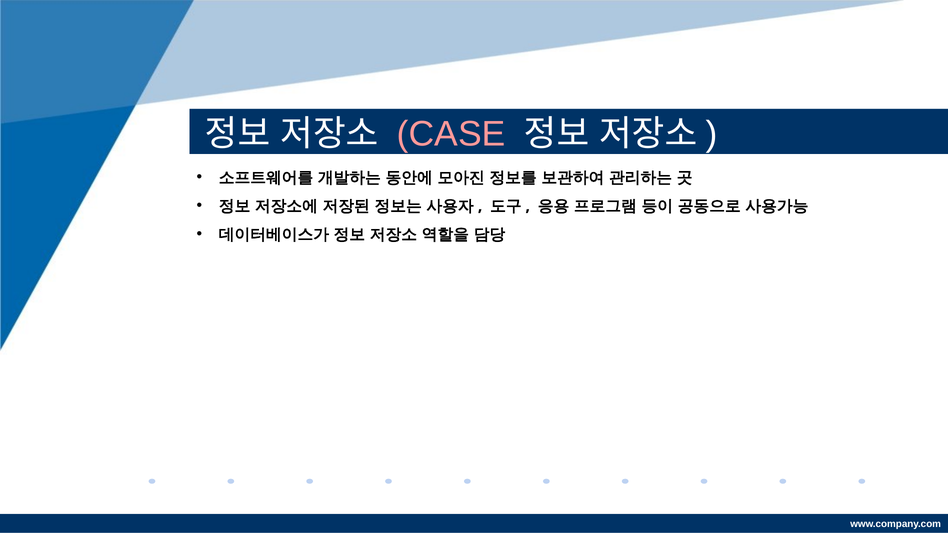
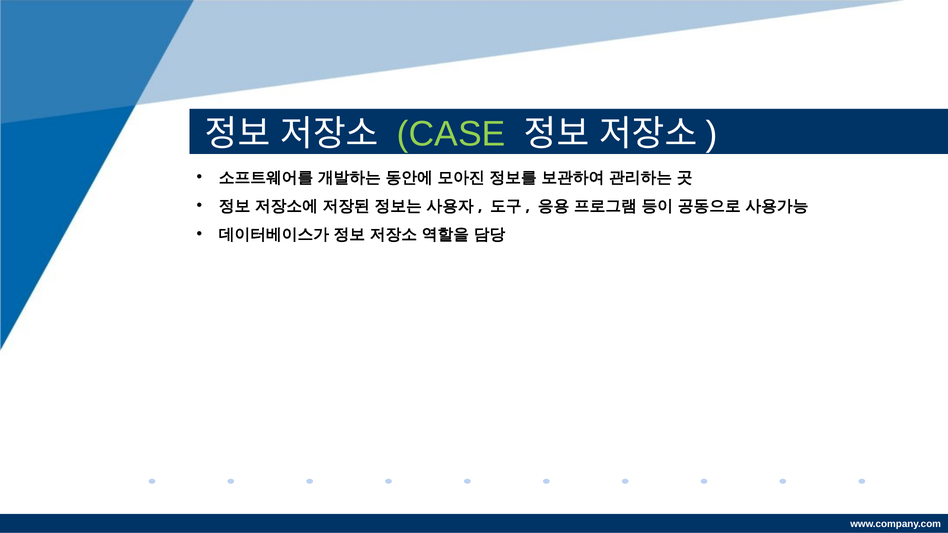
CASE colour: pink -> light green
